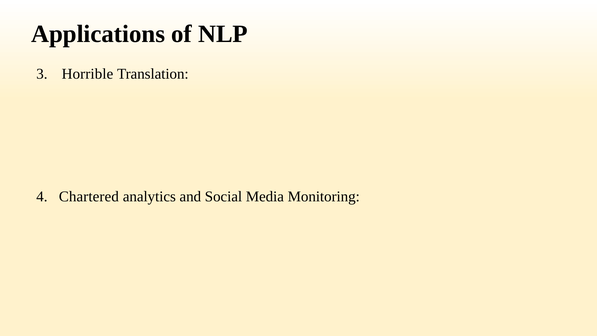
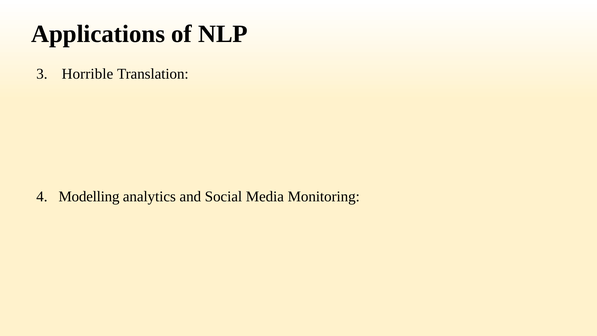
Chartered: Chartered -> Modelling
